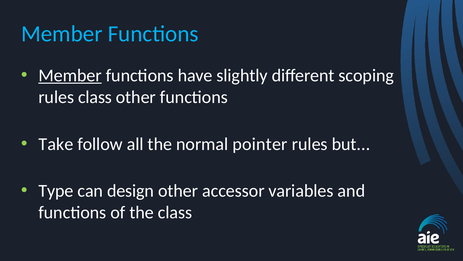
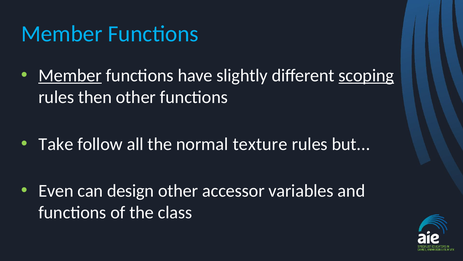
scoping underline: none -> present
rules class: class -> then
pointer: pointer -> texture
Type: Type -> Even
